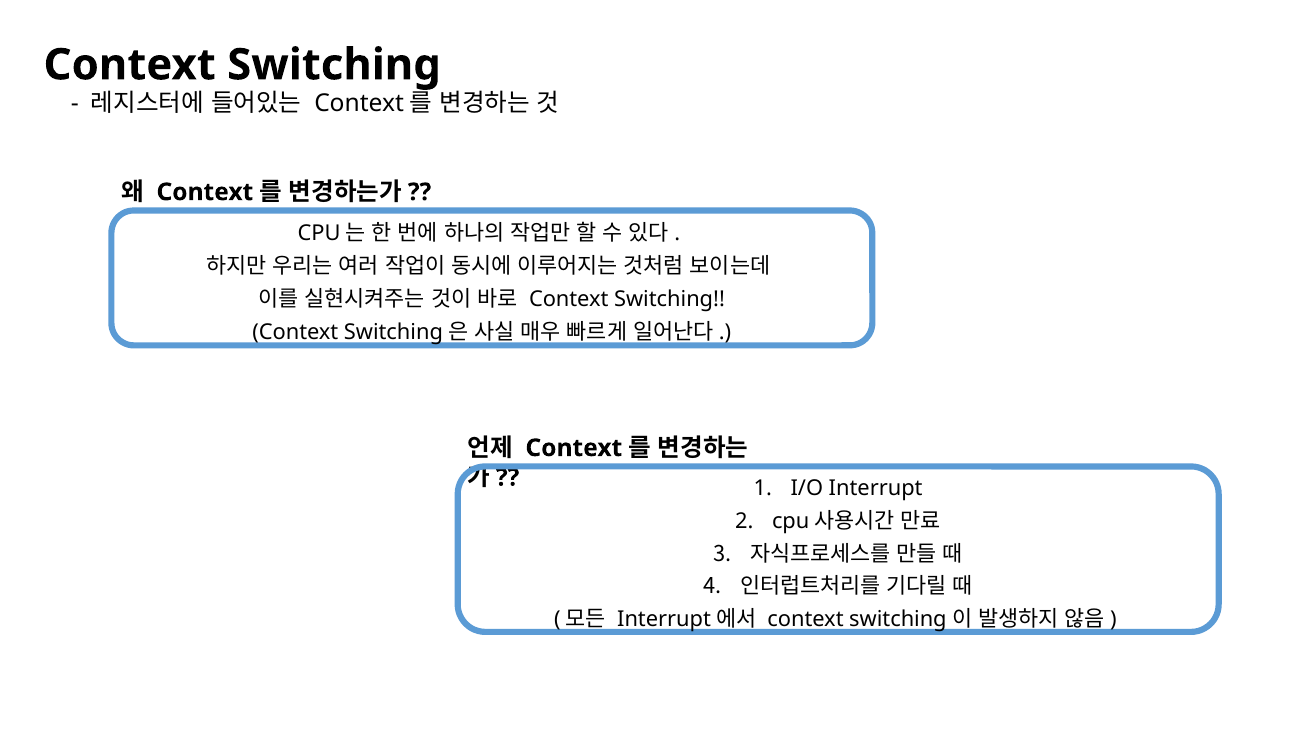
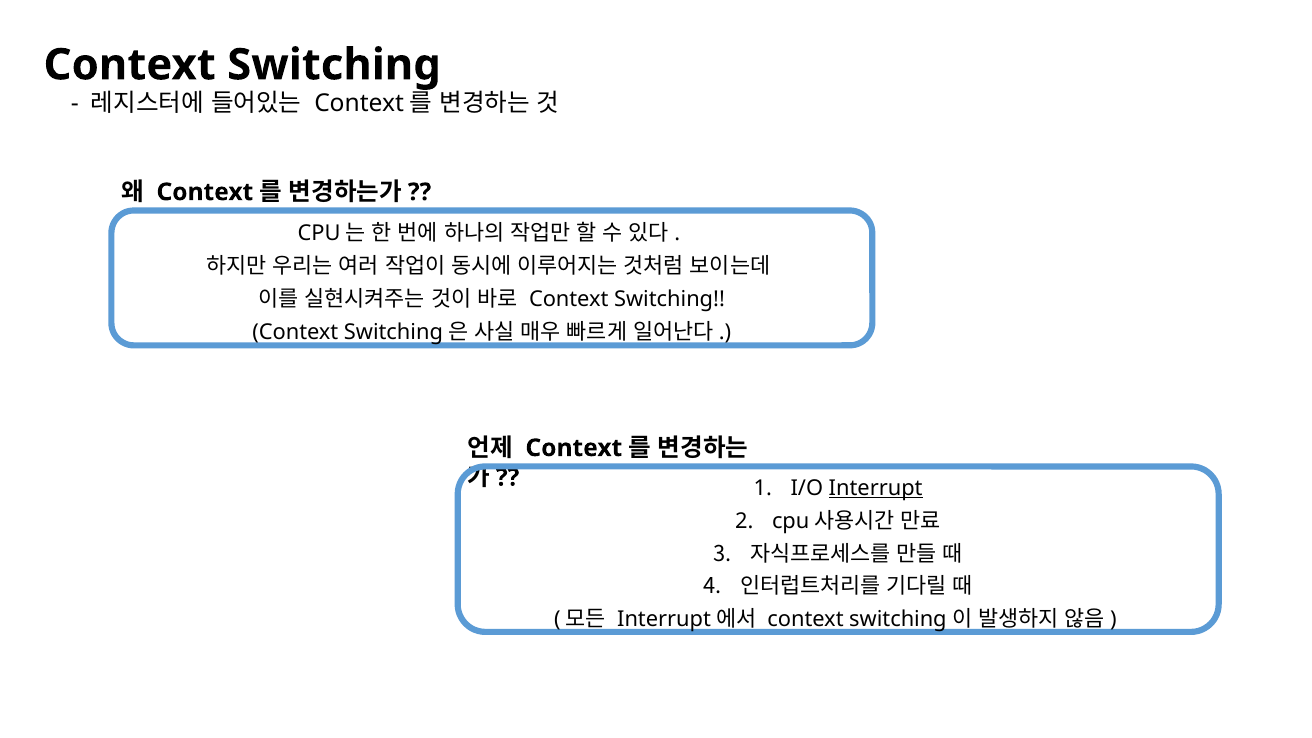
Interrupt underline: none -> present
